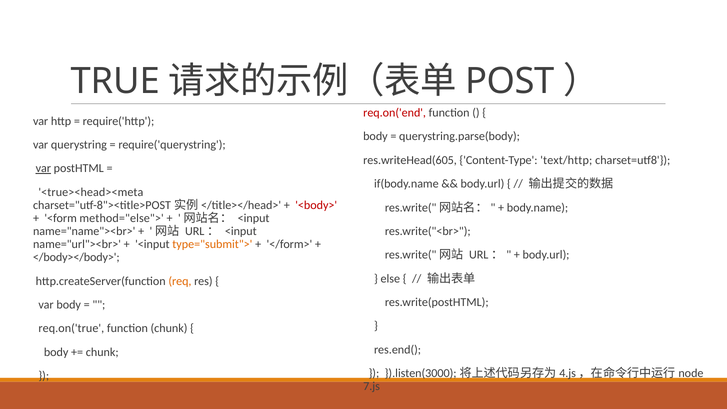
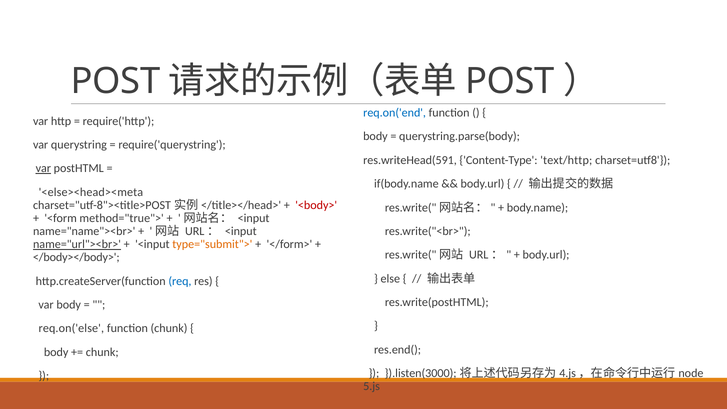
TRUE at (115, 81): TRUE -> POST
req.on('end colour: red -> blue
res.writeHead(605: res.writeHead(605 -> res.writeHead(591
<true><head><meta: <true><head><meta -> <else><head><meta
method="else">: method="else"> -> method="true">
name="url"><br> underline: none -> present
req colour: orange -> blue
req.on('true: req.on('true -> req.on('else
7.js: 7.js -> 5.js
